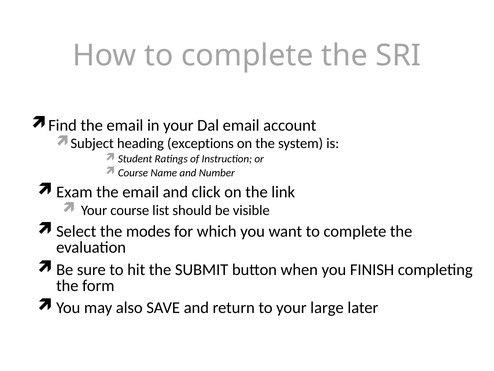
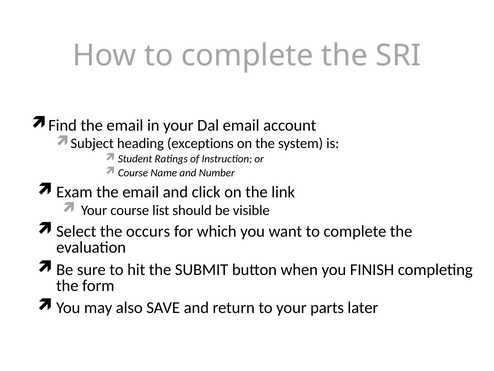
modes: modes -> occurs
large: large -> parts
